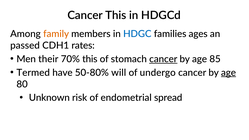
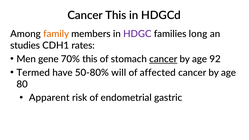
HDGC colour: blue -> purple
ages: ages -> long
passed: passed -> studies
their: their -> gene
85: 85 -> 92
undergo: undergo -> affected
age at (228, 73) underline: present -> none
Unknown: Unknown -> Apparent
spread: spread -> gastric
